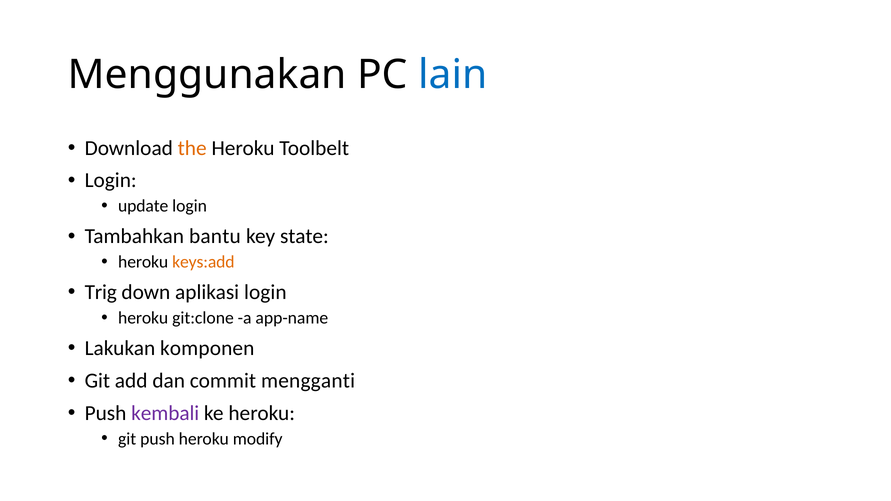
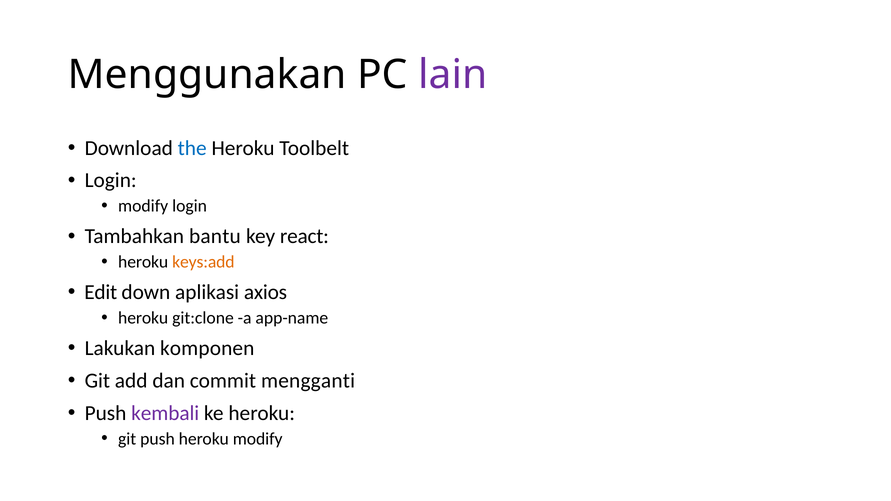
lain colour: blue -> purple
the colour: orange -> blue
update at (143, 206): update -> modify
state: state -> react
Trig: Trig -> Edit
aplikasi login: login -> axios
